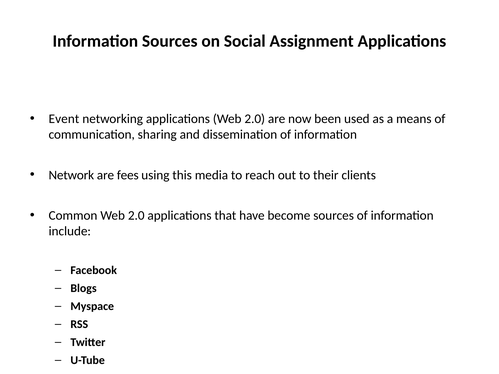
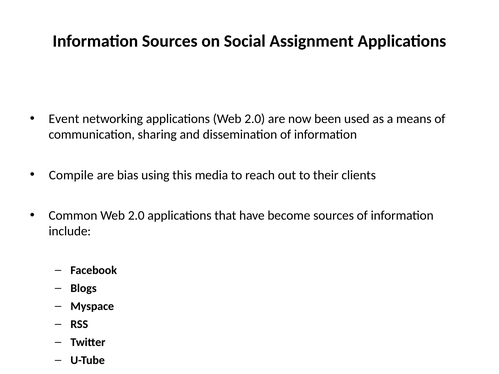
Network: Network -> Compile
fees: fees -> bias
